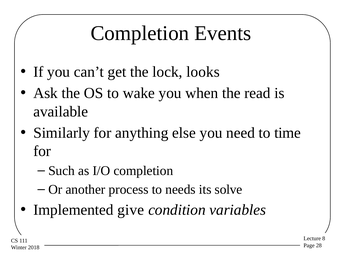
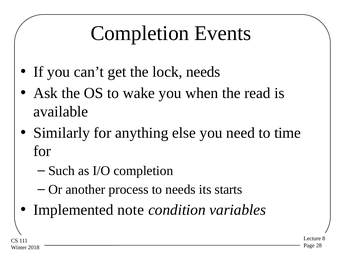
lock looks: looks -> needs
solve: solve -> starts
give: give -> note
